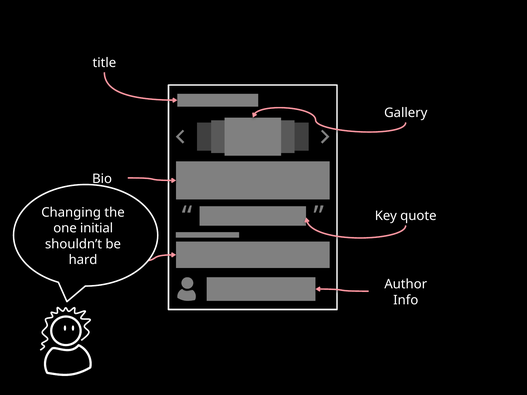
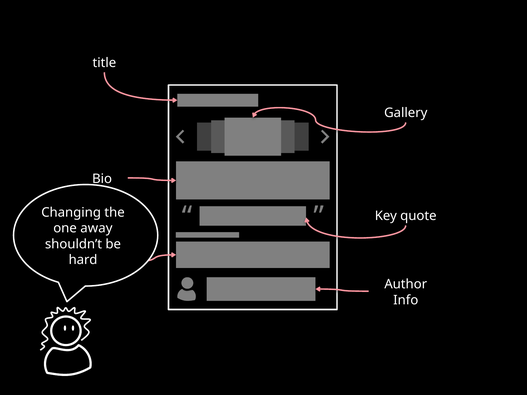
initial: initial -> away
